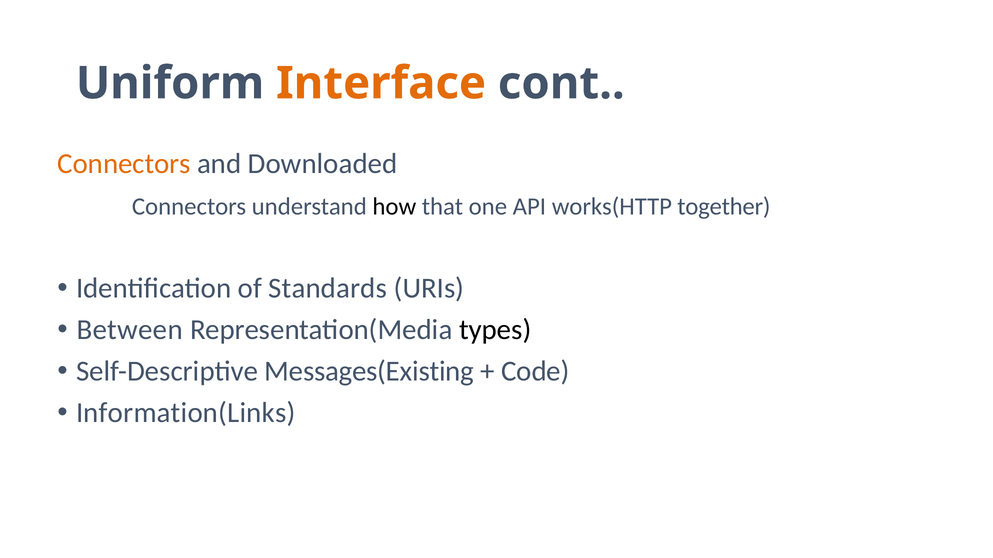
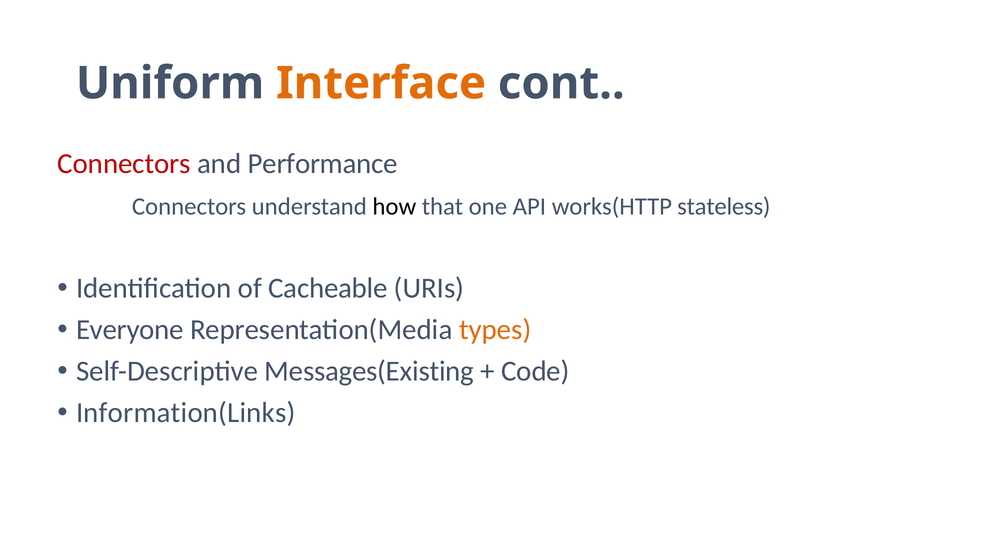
Connectors at (124, 164) colour: orange -> red
Downloaded: Downloaded -> Performance
together: together -> stateless
Standards: Standards -> Cacheable
Between: Between -> Everyone
types colour: black -> orange
